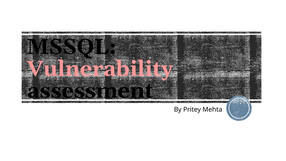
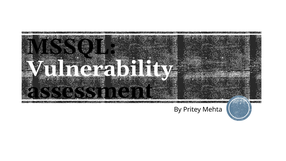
Vulnerability colour: pink -> white
